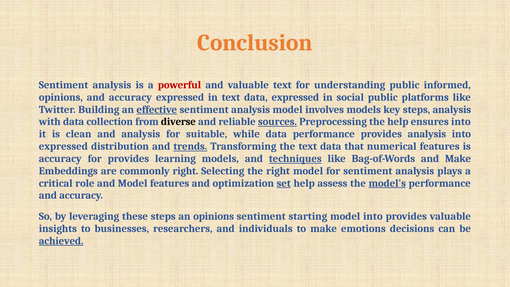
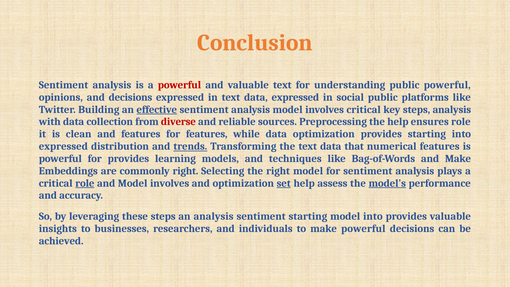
public informed: informed -> powerful
opinions and accuracy: accuracy -> decisions
involves models: models -> critical
diverse colour: black -> red
sources underline: present -> none
ensures into: into -> role
and analysis: analysis -> features
for suitable: suitable -> features
data performance: performance -> optimization
provides analysis: analysis -> starting
accuracy at (60, 159): accuracy -> powerful
techniques underline: present -> none
role at (85, 183) underline: none -> present
and Model features: features -> involves
an opinions: opinions -> analysis
make emotions: emotions -> powerful
achieved underline: present -> none
